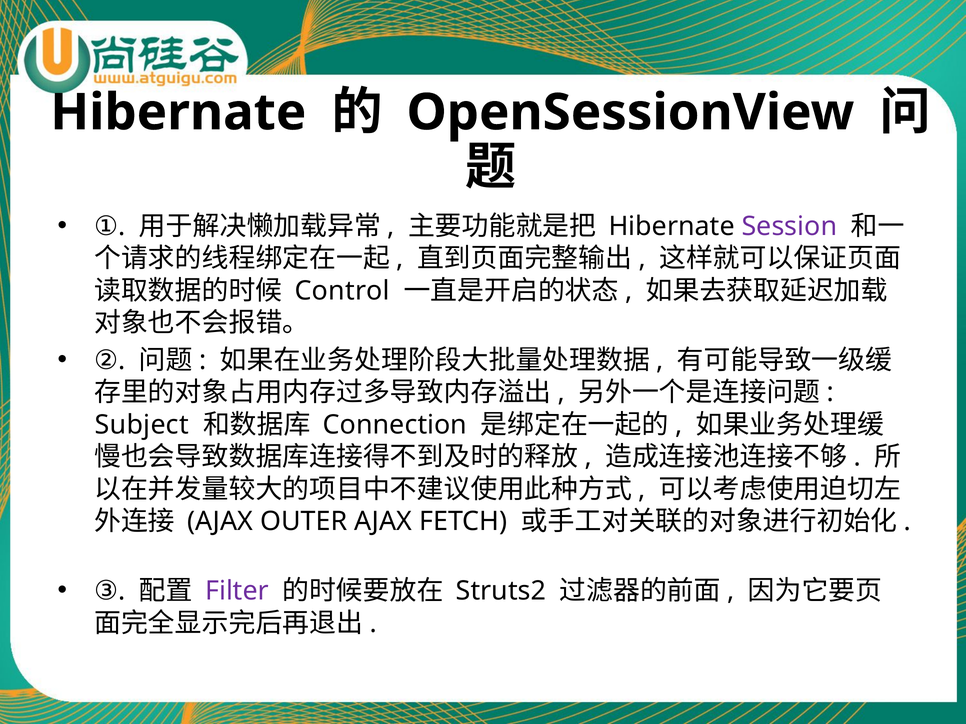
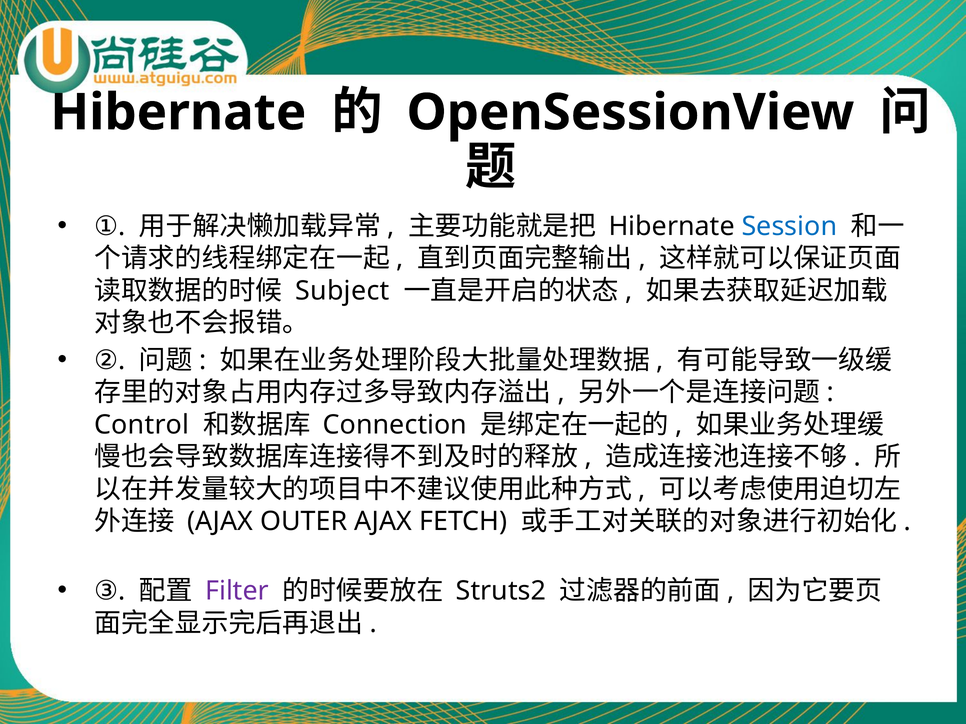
Session colour: purple -> blue
Control: Control -> Subject
Subject: Subject -> Control
